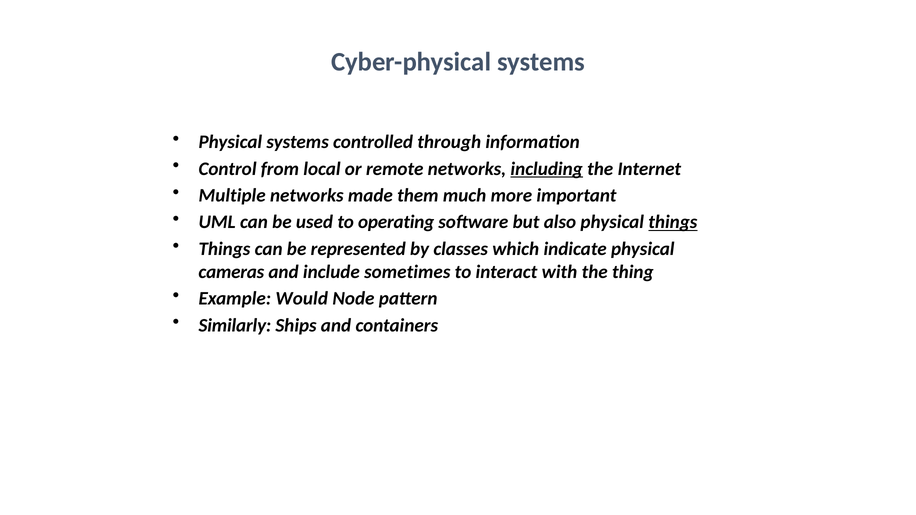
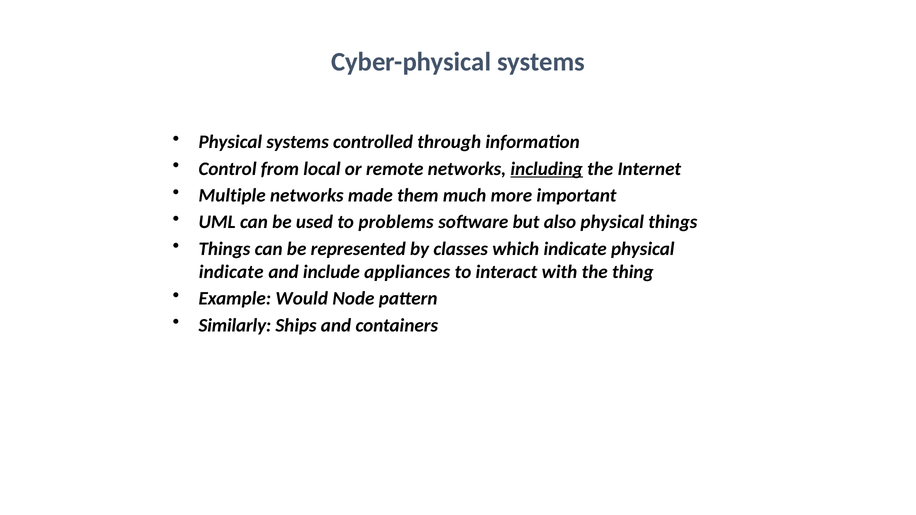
operating: operating -> problems
things at (673, 222) underline: present -> none
cameras at (231, 272): cameras -> indicate
sometimes: sometimes -> appliances
